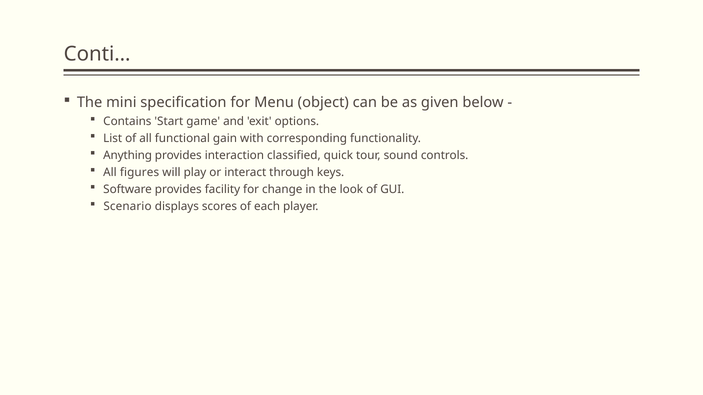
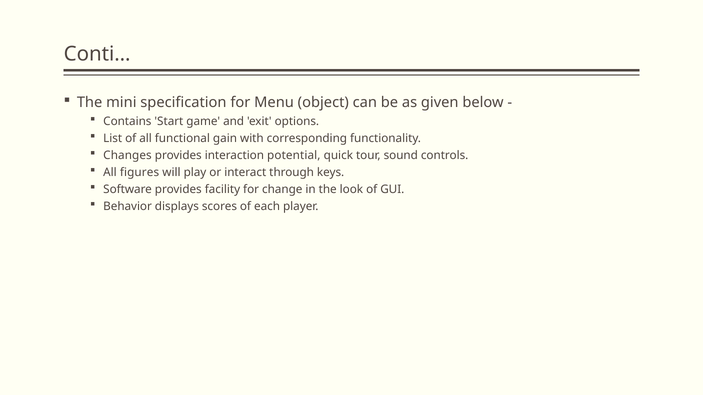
Anything: Anything -> Changes
classified: classified -> potential
Scenario: Scenario -> Behavior
